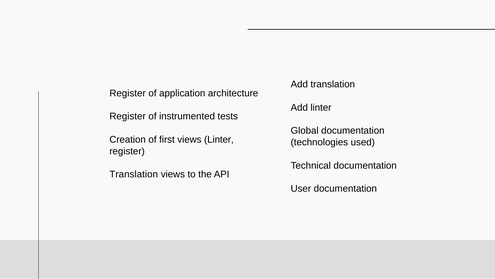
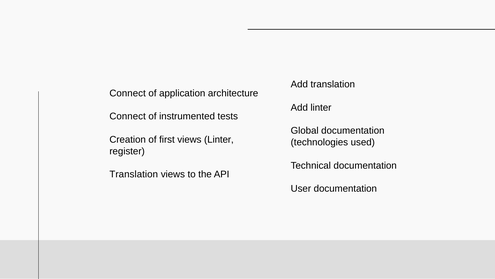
Register at (128, 93): Register -> Connect
Register at (128, 116): Register -> Connect
